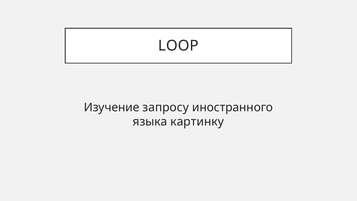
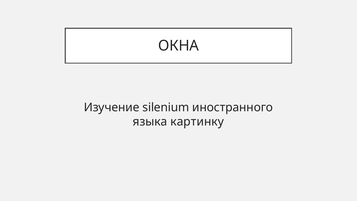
LOOP: LOOP -> ОКНА
запросу: запросу -> silenium
